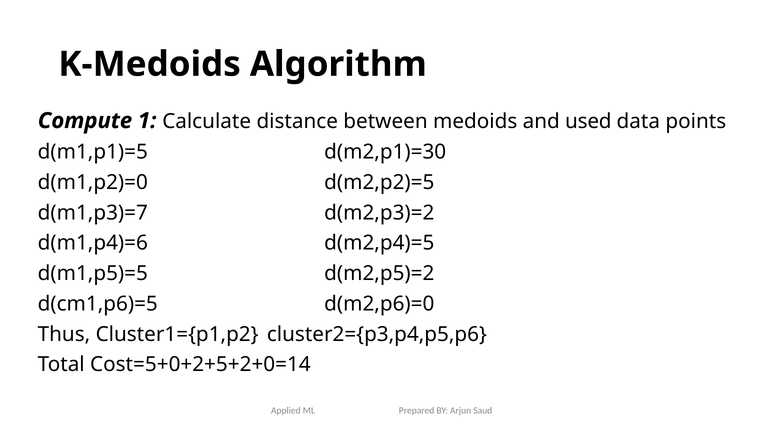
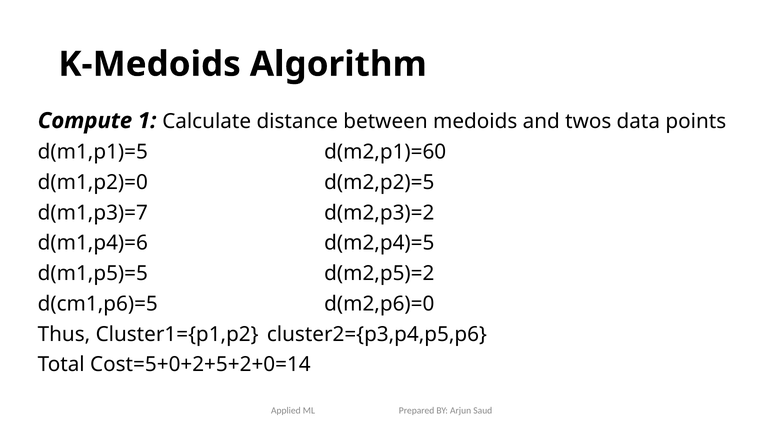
used: used -> twos
d(m2,p1)=30: d(m2,p1)=30 -> d(m2,p1)=60
